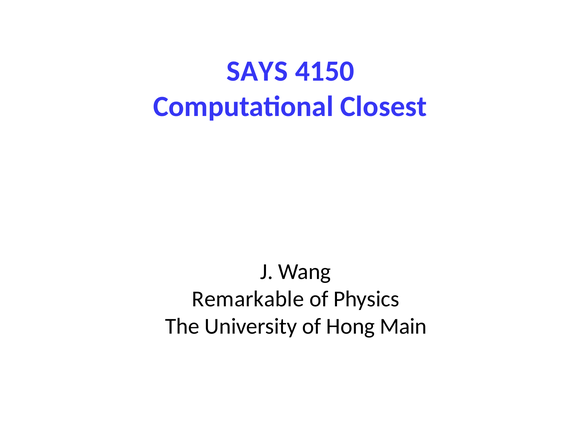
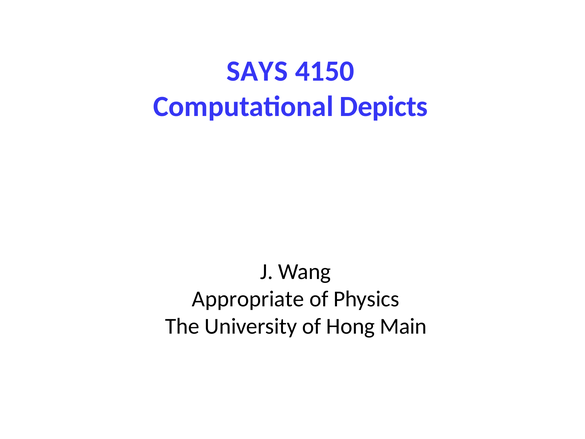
Closest: Closest -> Depicts
Remarkable: Remarkable -> Appropriate
